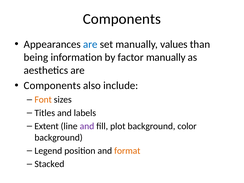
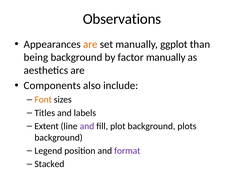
Components at (122, 19): Components -> Observations
are at (90, 44) colour: blue -> orange
values: values -> ggplot
being information: information -> background
color: color -> plots
format colour: orange -> purple
